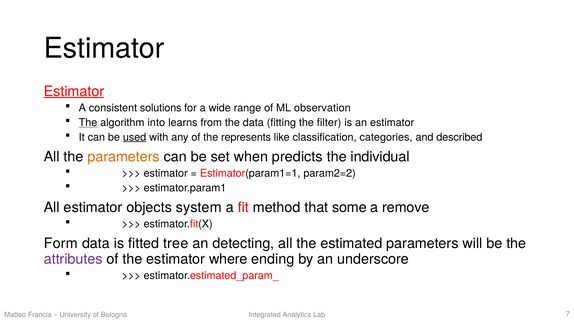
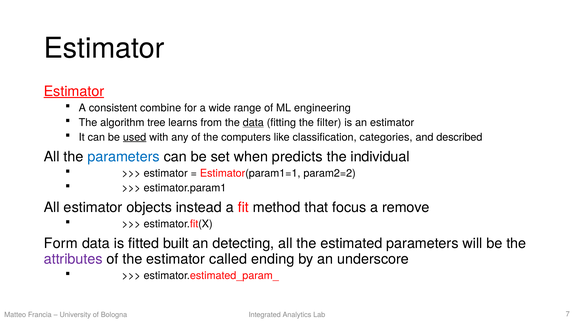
solutions: solutions -> combine
observation: observation -> engineering
The at (88, 122) underline: present -> none
into: into -> tree
data at (253, 122) underline: none -> present
represents: represents -> computers
parameters at (124, 157) colour: orange -> blue
system: system -> instead
some: some -> focus
tree: tree -> built
where: where -> called
